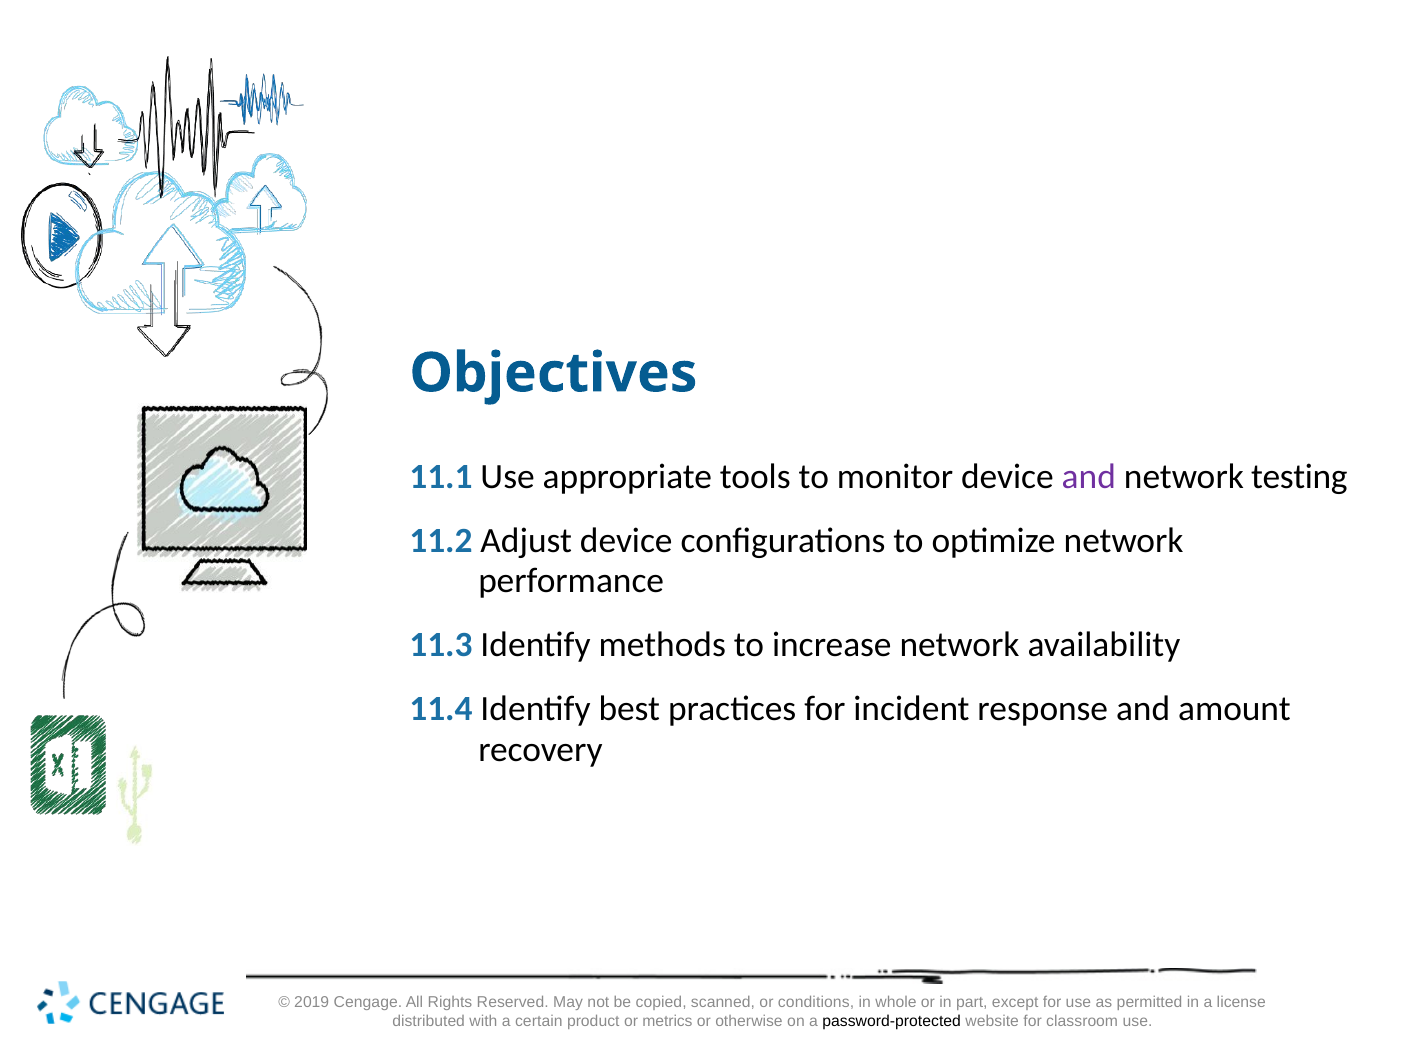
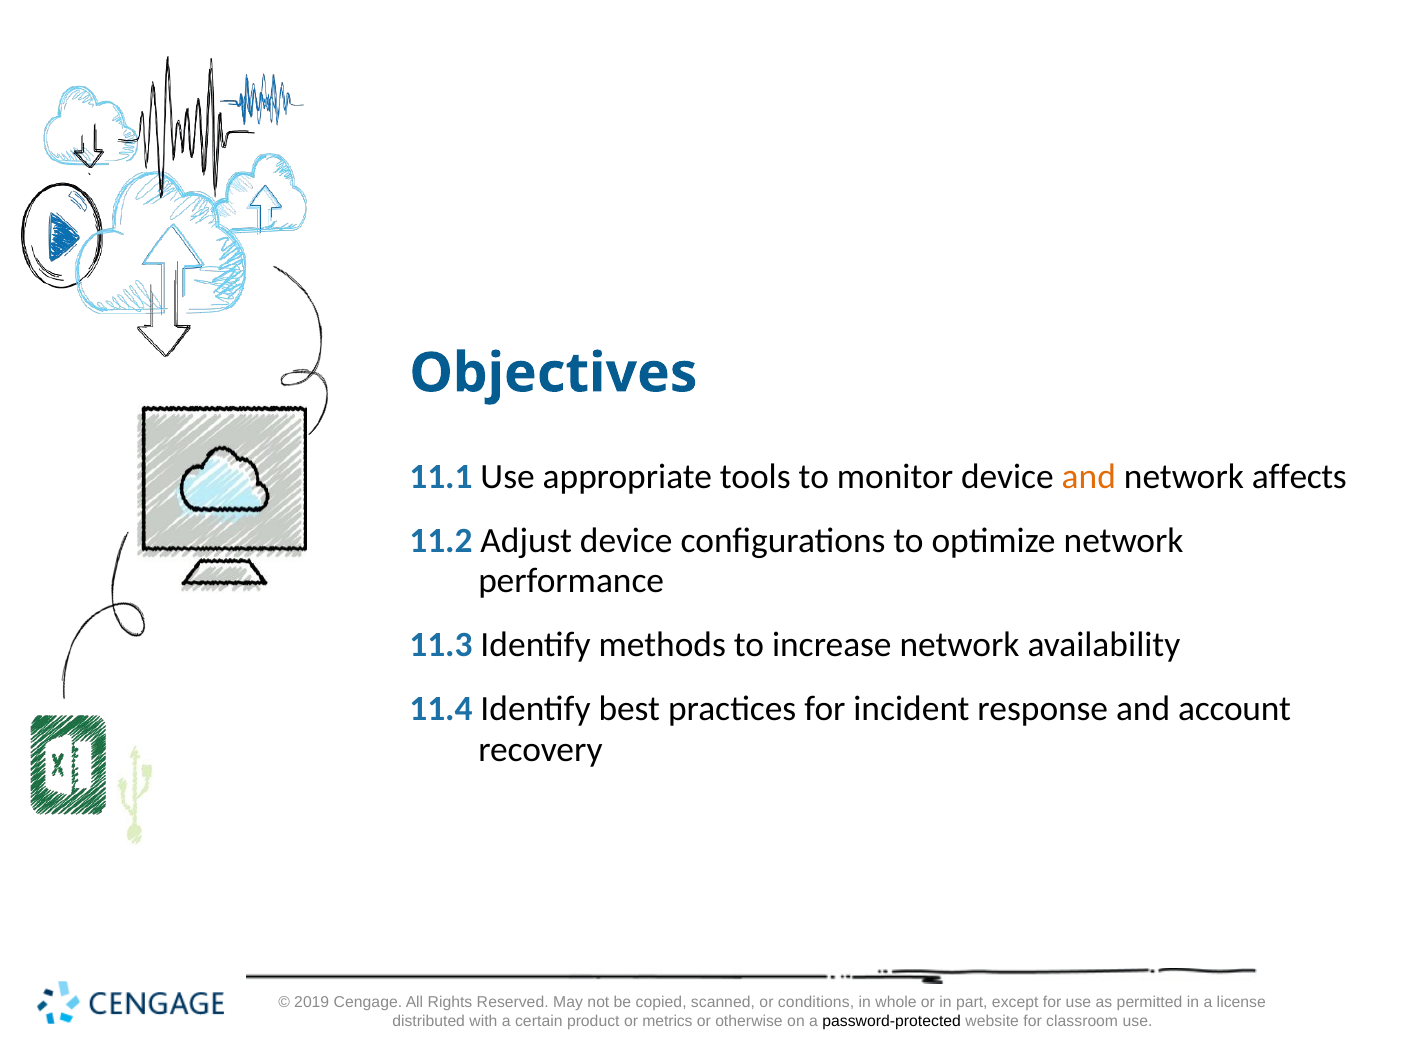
and at (1089, 477) colour: purple -> orange
testing: testing -> affects
amount: amount -> account
